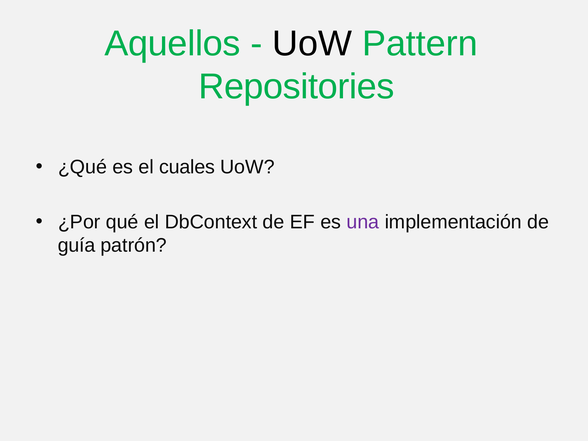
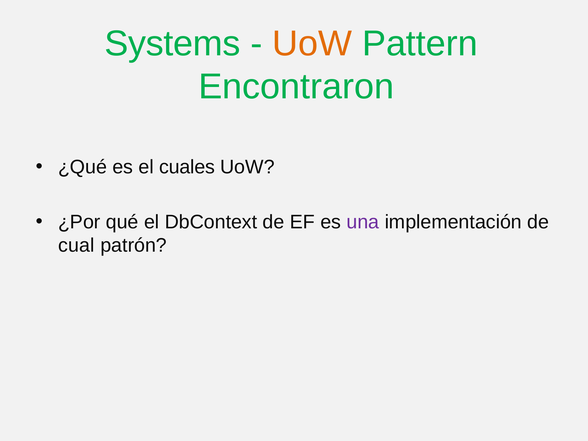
Aquellos: Aquellos -> Systems
UoW at (312, 44) colour: black -> orange
Repositories: Repositories -> Encontraron
guía: guía -> cual
